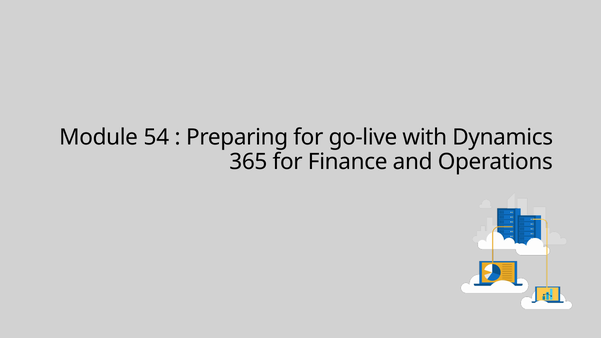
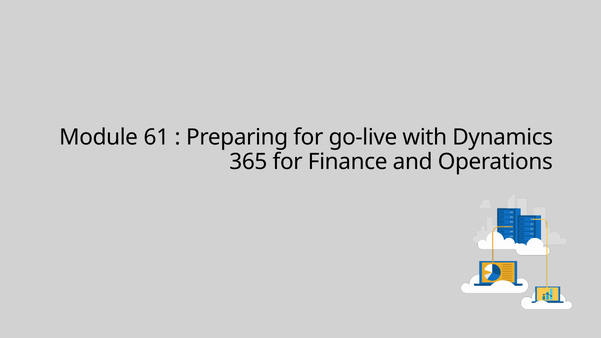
54: 54 -> 61
